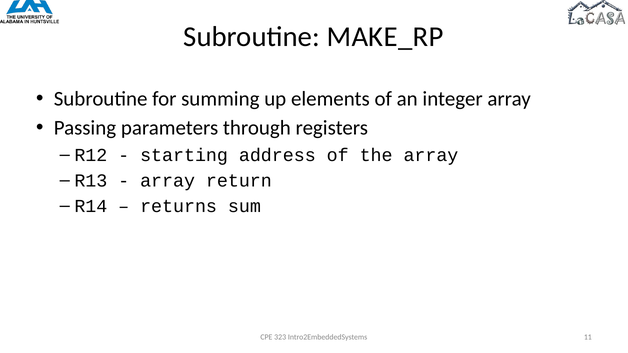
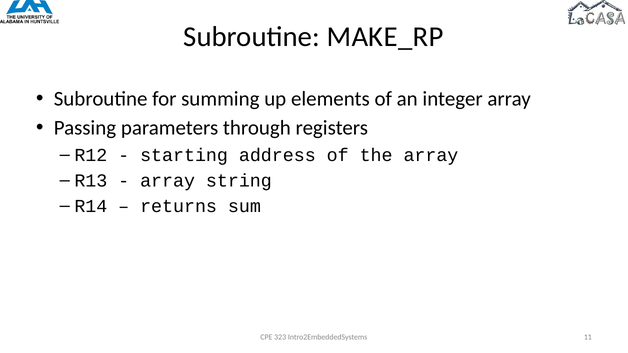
return: return -> string
